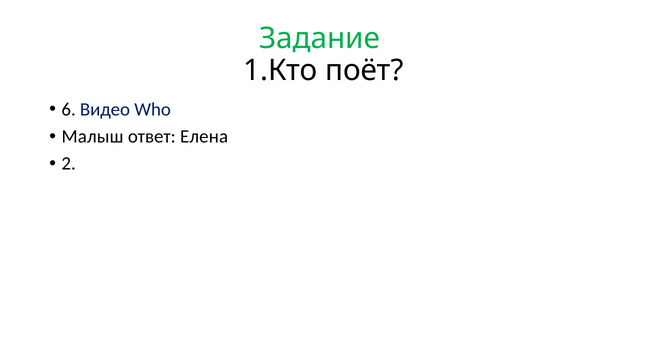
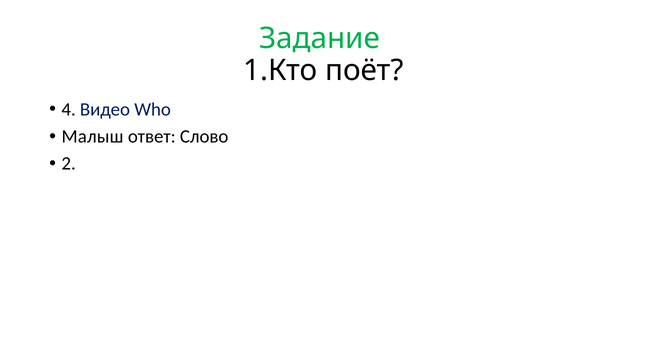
6: 6 -> 4
Елена: Елена -> Слово
